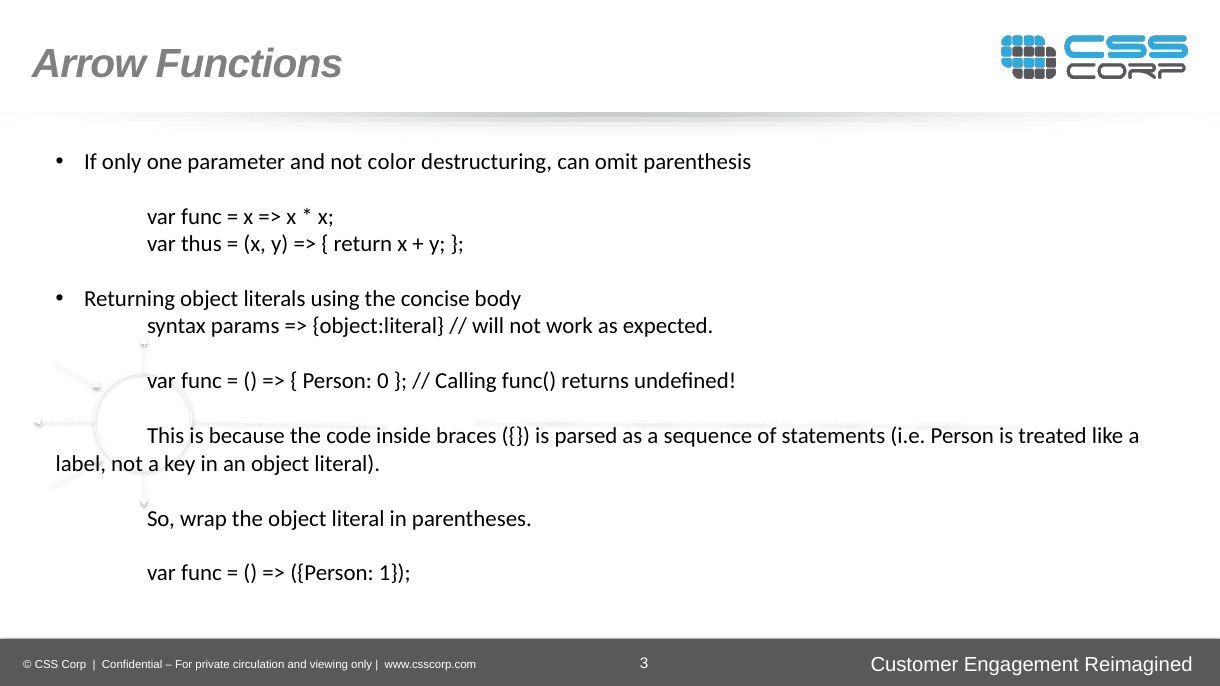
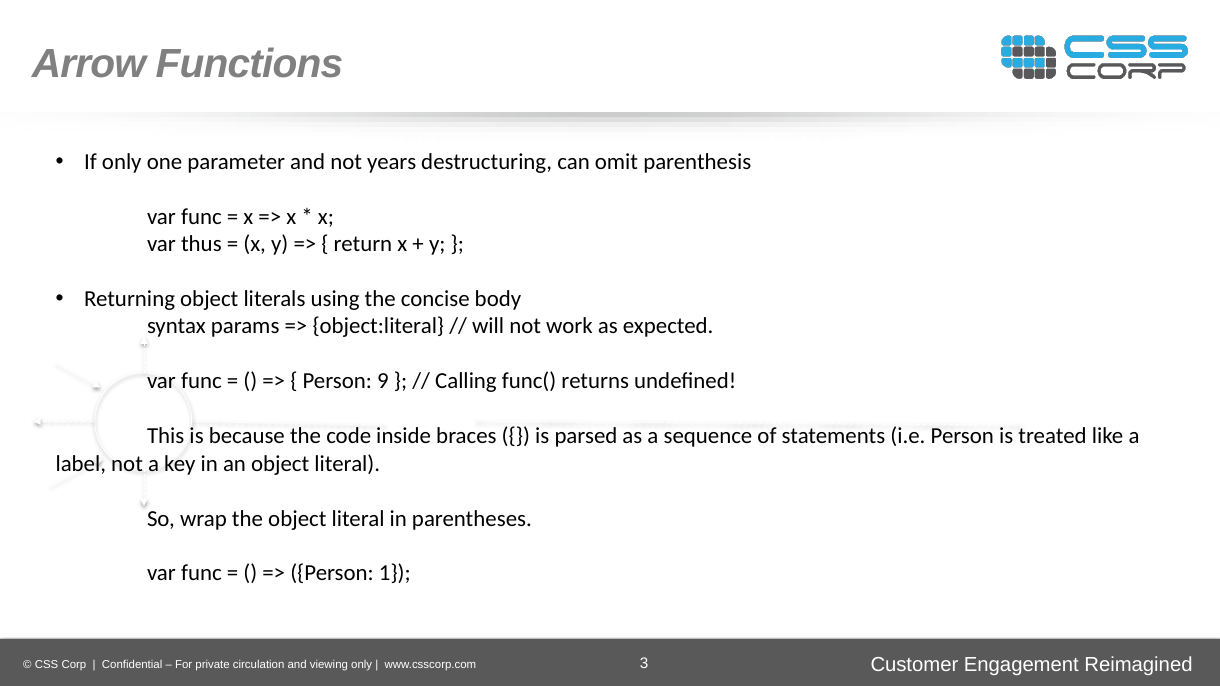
color: color -> years
0: 0 -> 9
